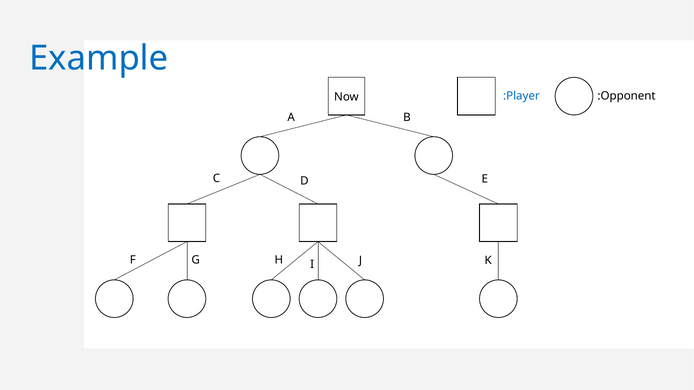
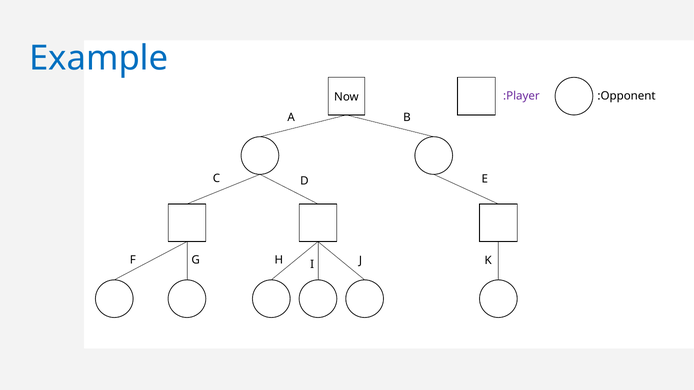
:Player colour: blue -> purple
